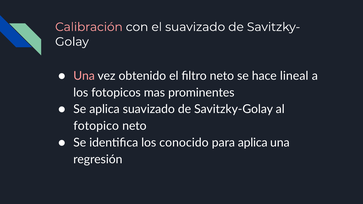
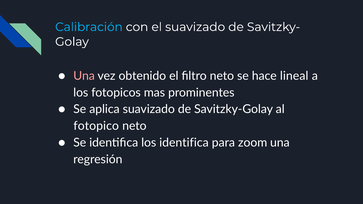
Calibración colour: pink -> light blue
los conocido: conocido -> identifica
para aplica: aplica -> zoom
